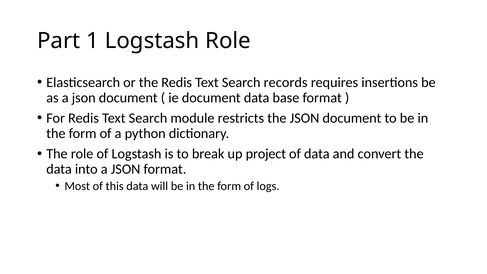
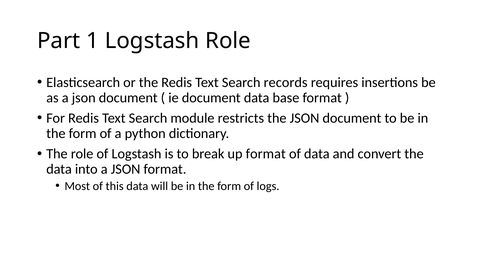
up project: project -> format
